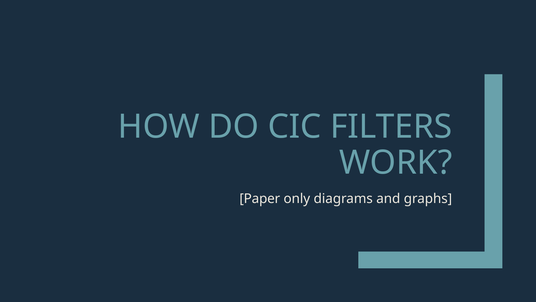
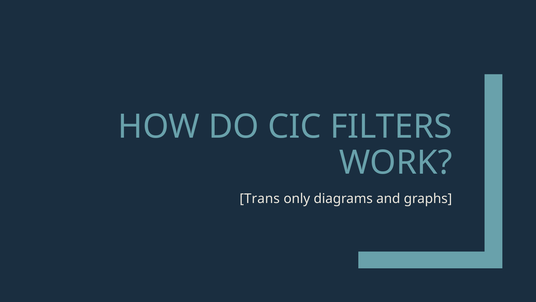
Paper: Paper -> Trans
